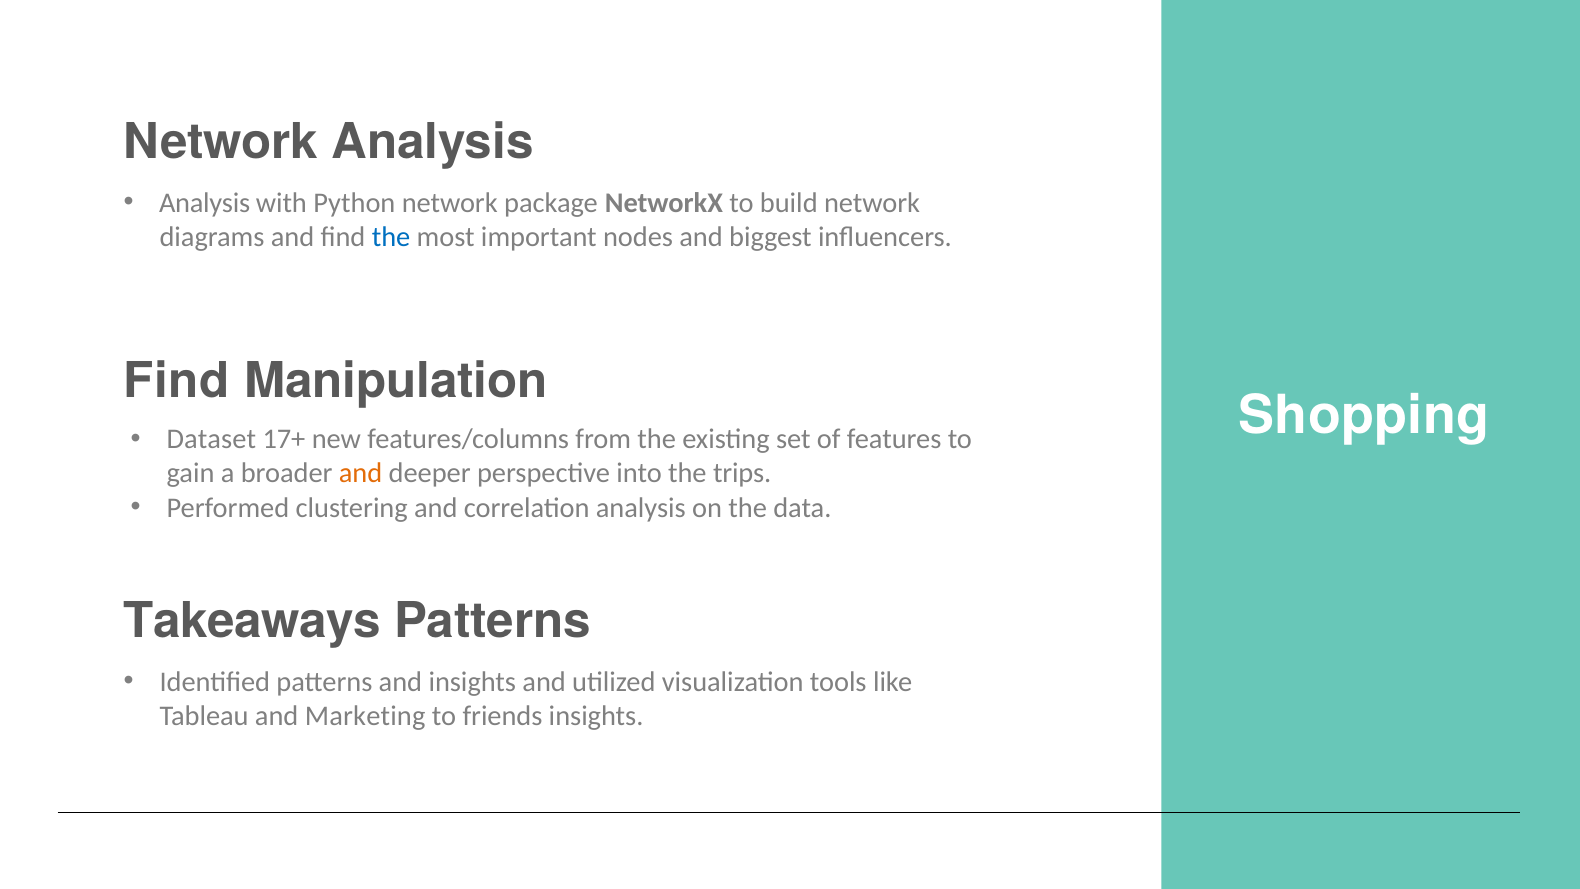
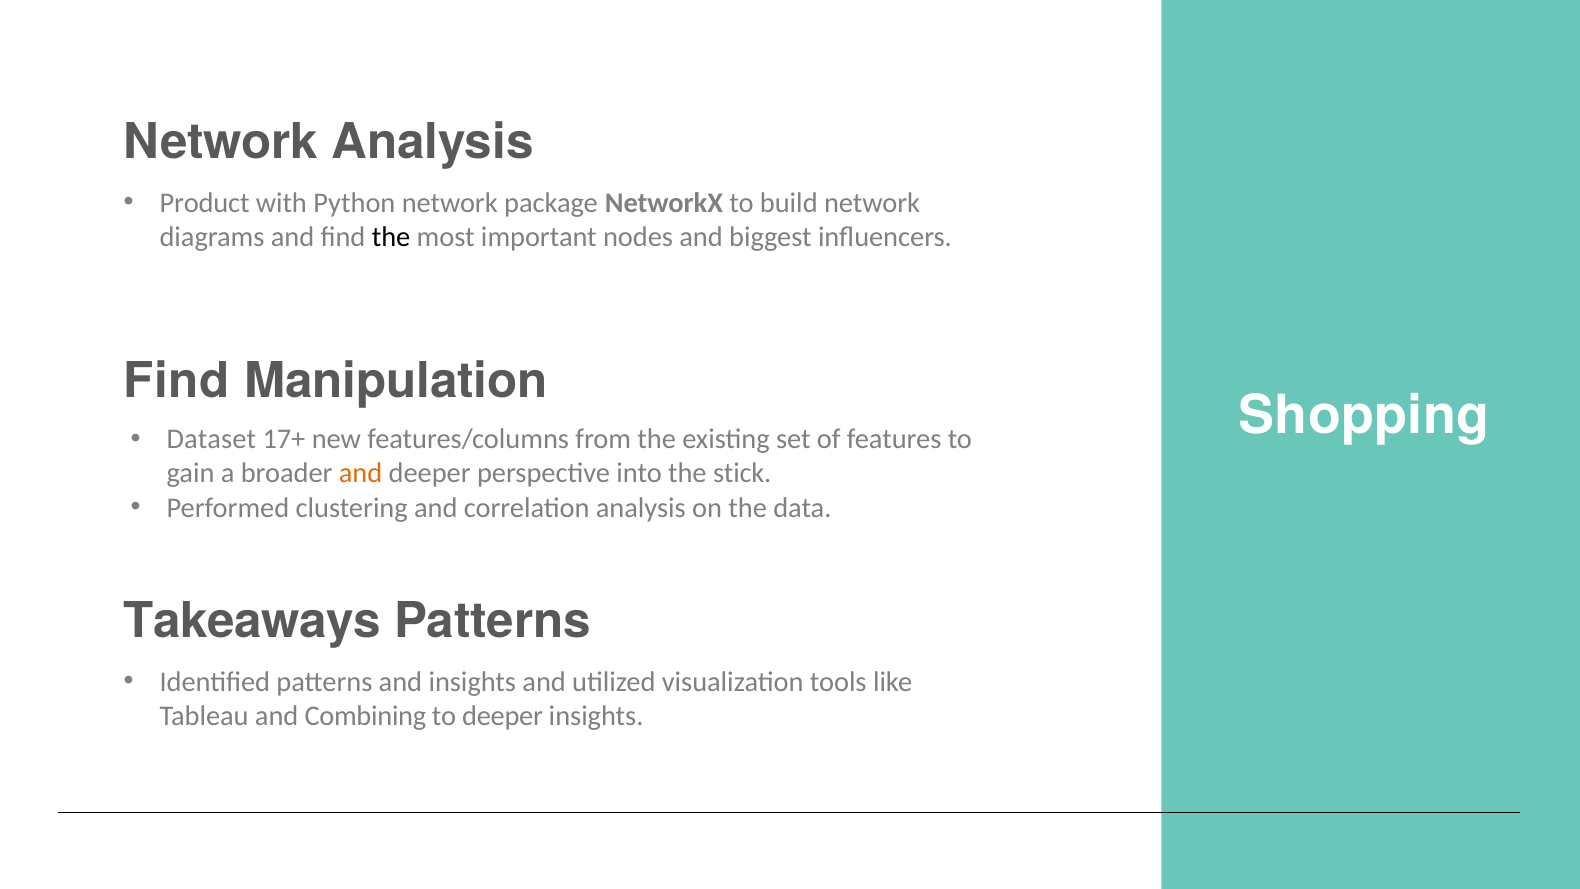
Analysis at (205, 203): Analysis -> Product
the at (391, 237) colour: blue -> black
trips: trips -> stick
Marketing: Marketing -> Combining
to friends: friends -> deeper
